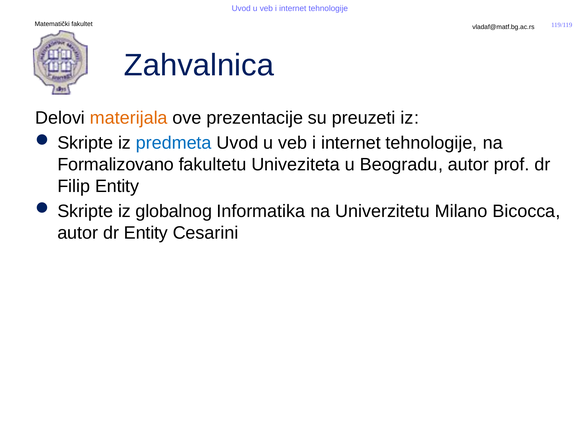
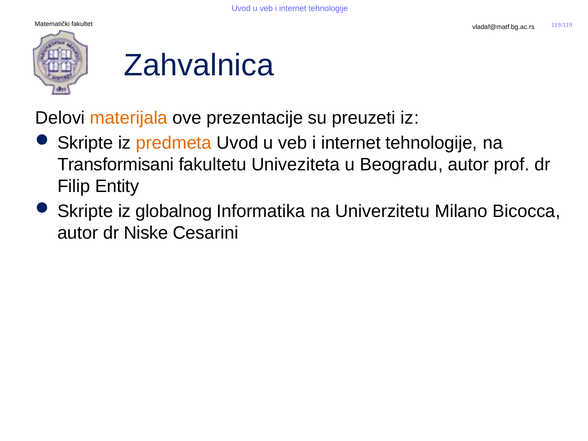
predmeta colour: blue -> orange
Formalizovano: Formalizovano -> Transformisani
dr Entity: Entity -> Niske
